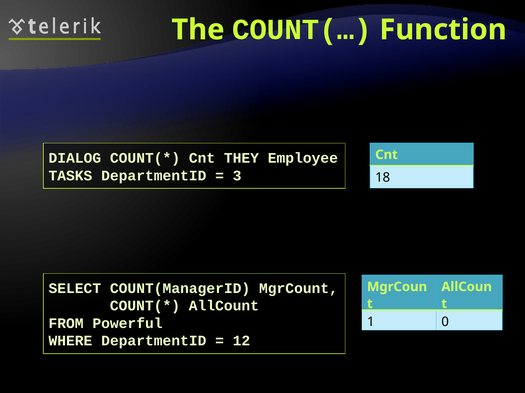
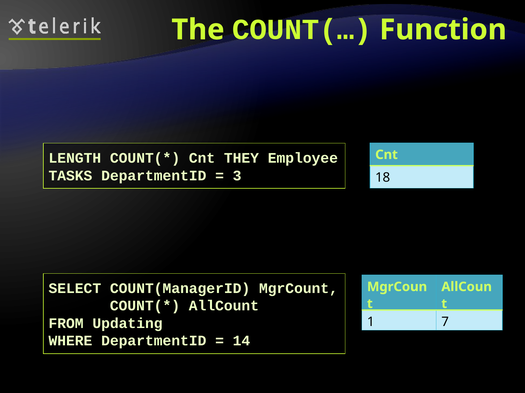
DIALOG: DIALOG -> LENGTH
Powerful: Powerful -> Updating
0: 0 -> 7
12: 12 -> 14
